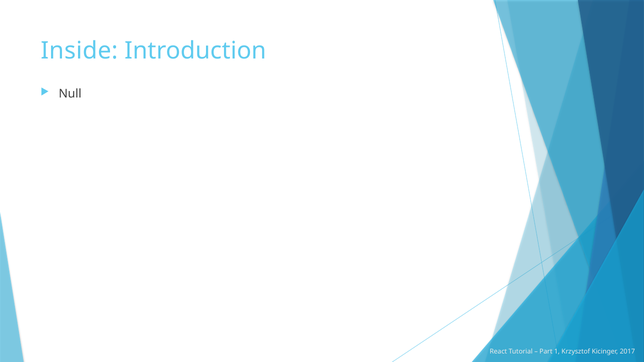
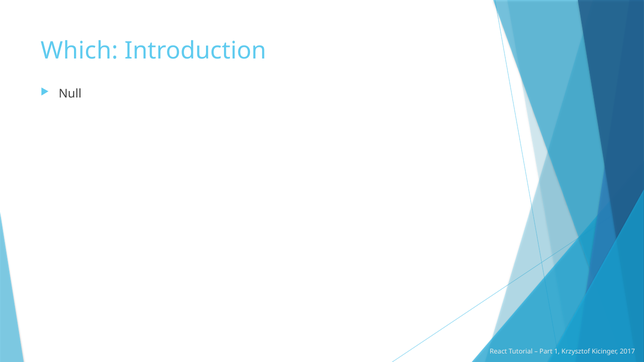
Inside: Inside -> Which
